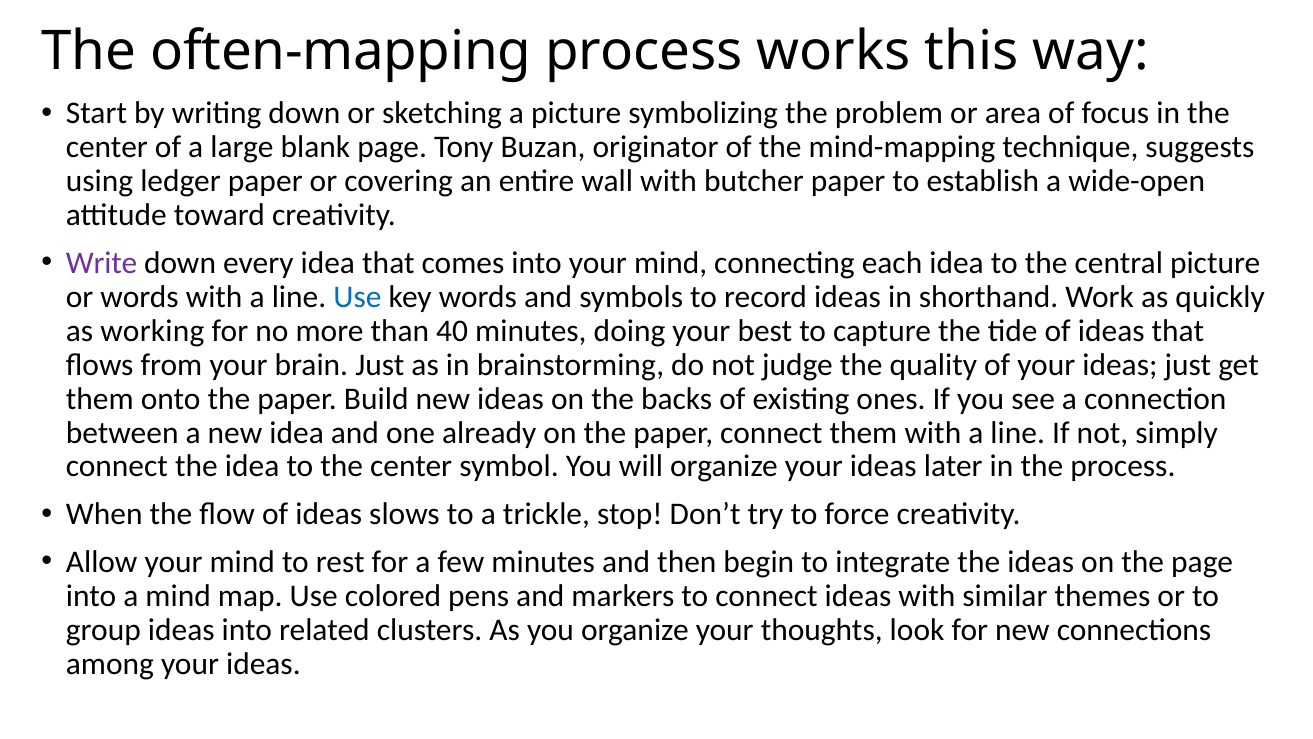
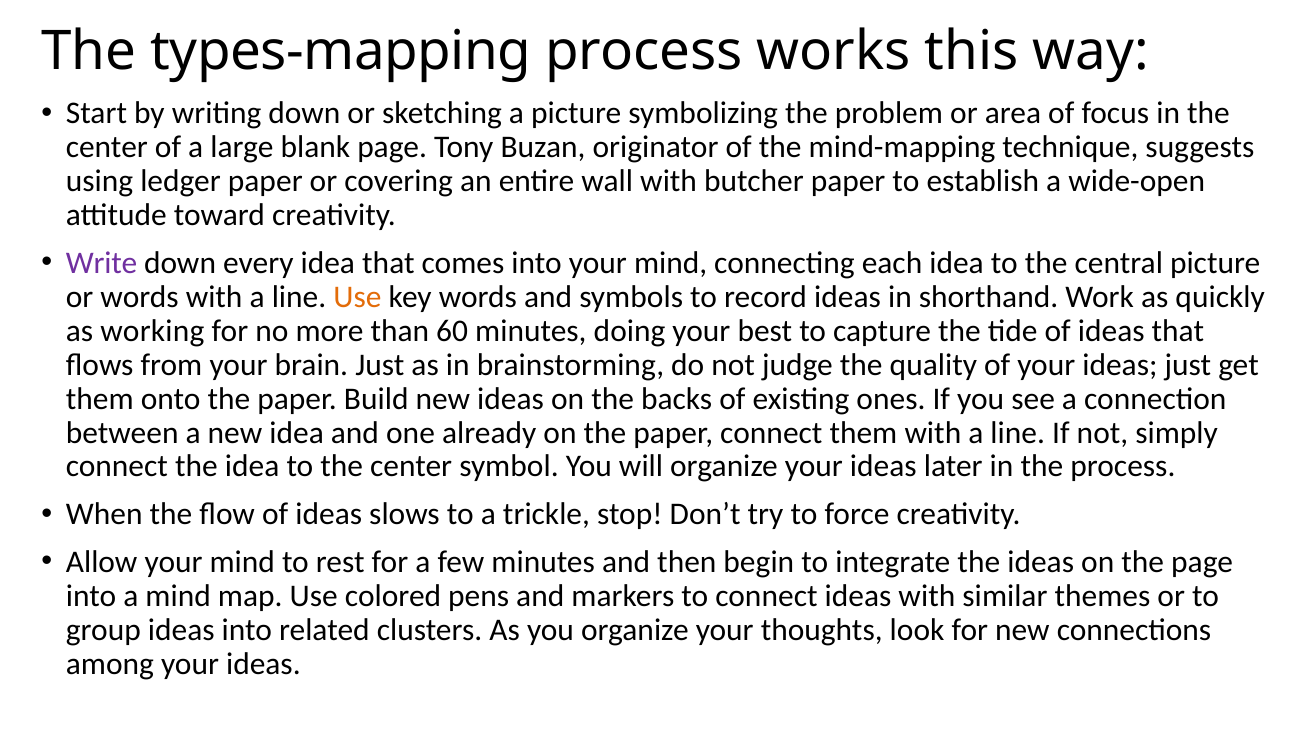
often-mapping: often-mapping -> types-mapping
Use at (357, 297) colour: blue -> orange
40: 40 -> 60
